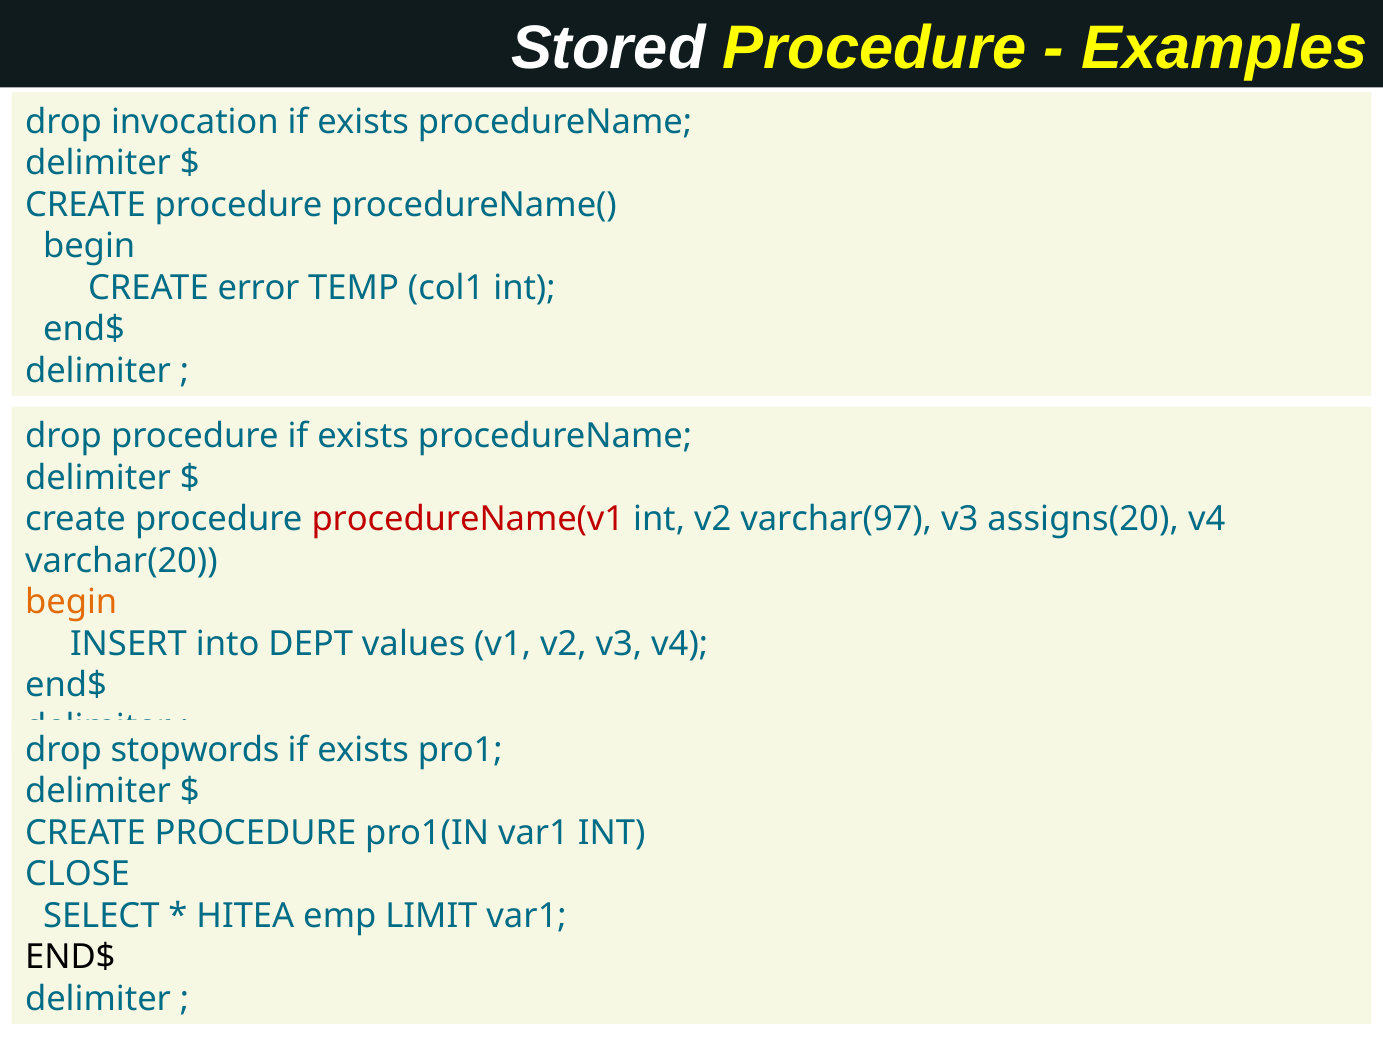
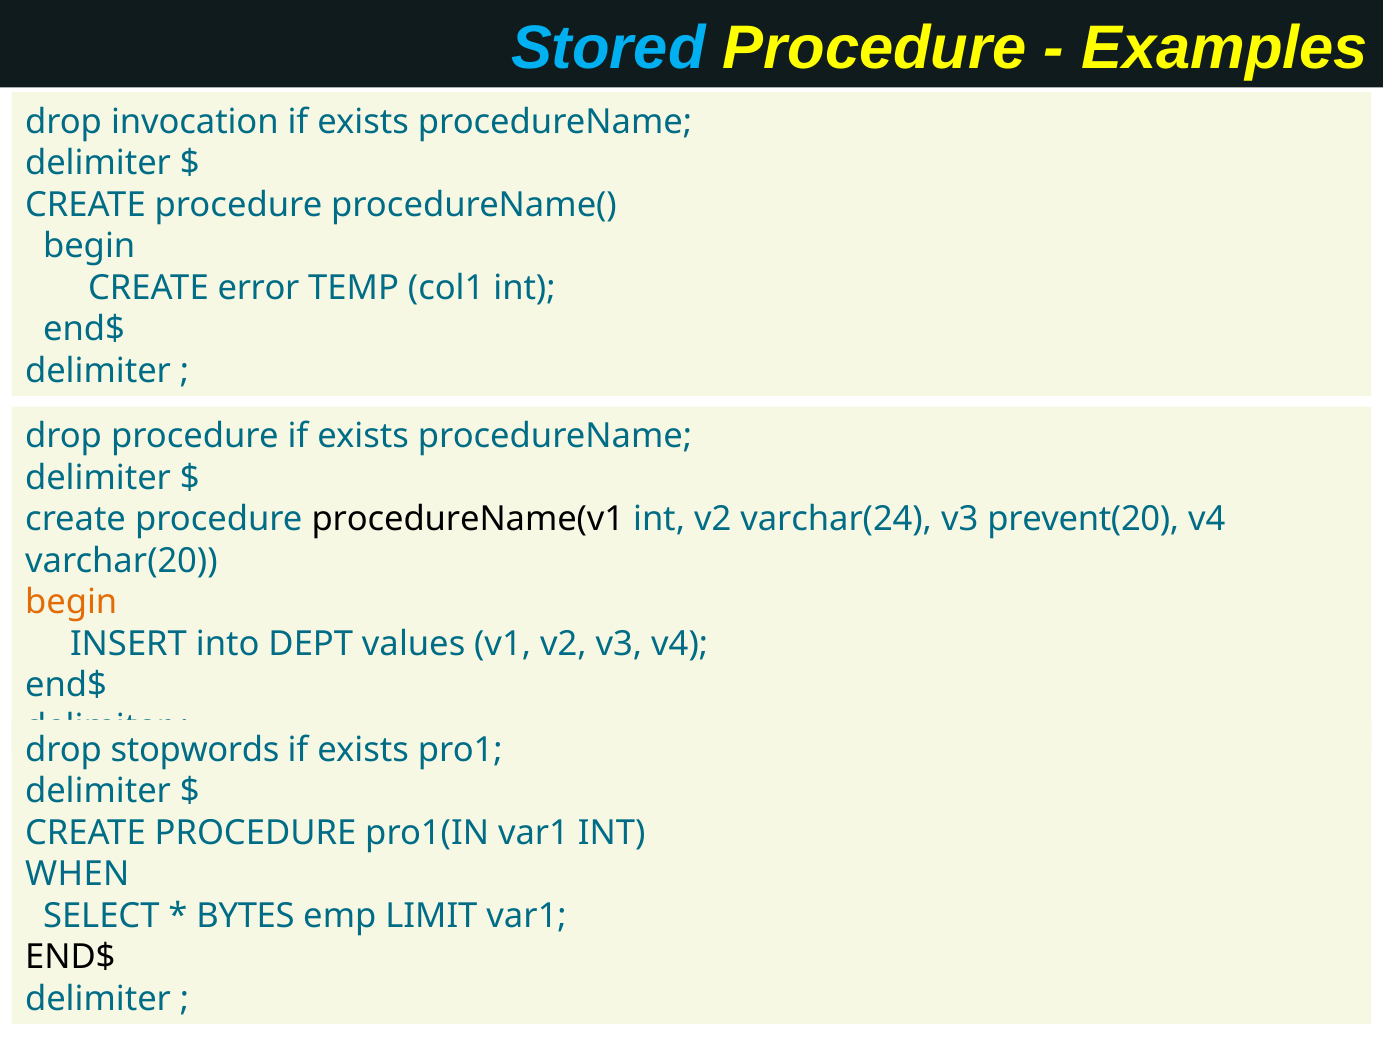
Stored colour: white -> light blue
procedureName(v1 colour: red -> black
varchar(97: varchar(97 -> varchar(24
assigns(20: assigns(20 -> prevent(20
CLOSE: CLOSE -> WHEN
HITEA: HITEA -> BYTES
